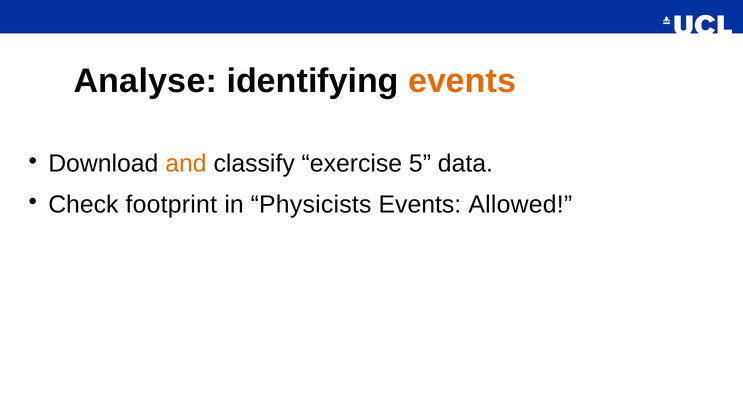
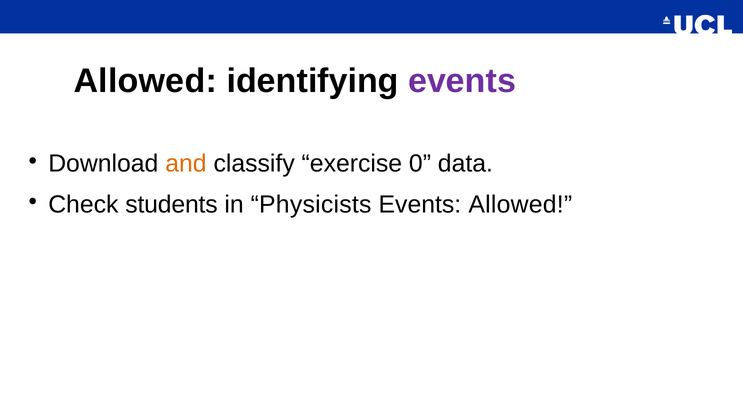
Analyse at (145, 81): Analyse -> Allowed
events at (462, 81) colour: orange -> purple
5: 5 -> 0
footprint: footprint -> students
